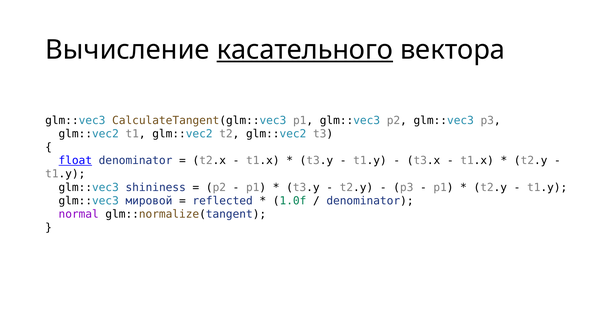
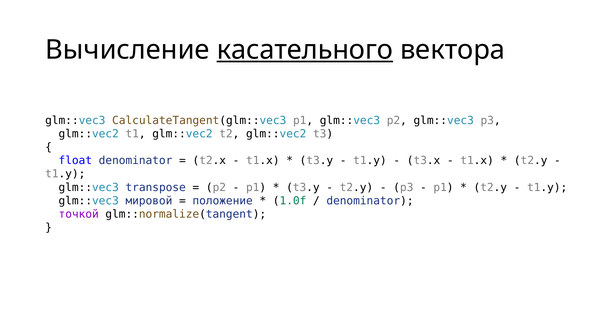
float underline: present -> none
shininess: shininess -> transpose
reflected: reflected -> положение
normal: normal -> точкой
